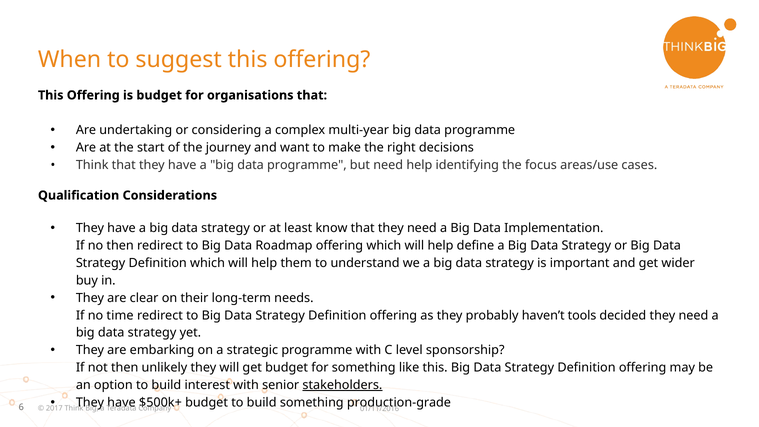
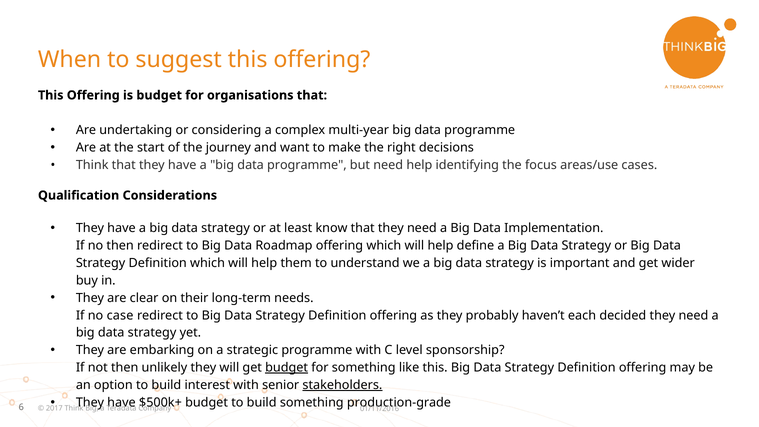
time: time -> case
tools: tools -> each
budget at (287, 368) underline: none -> present
